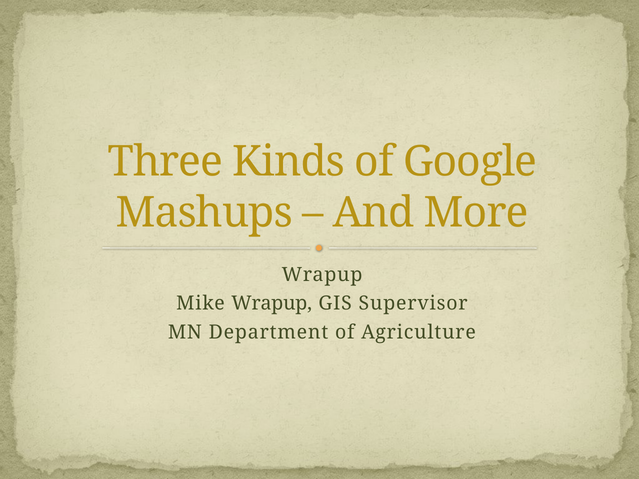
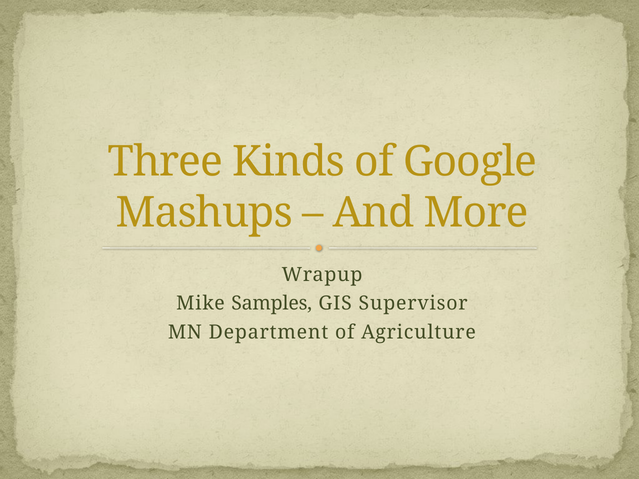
Mike Wrapup: Wrapup -> Samples
